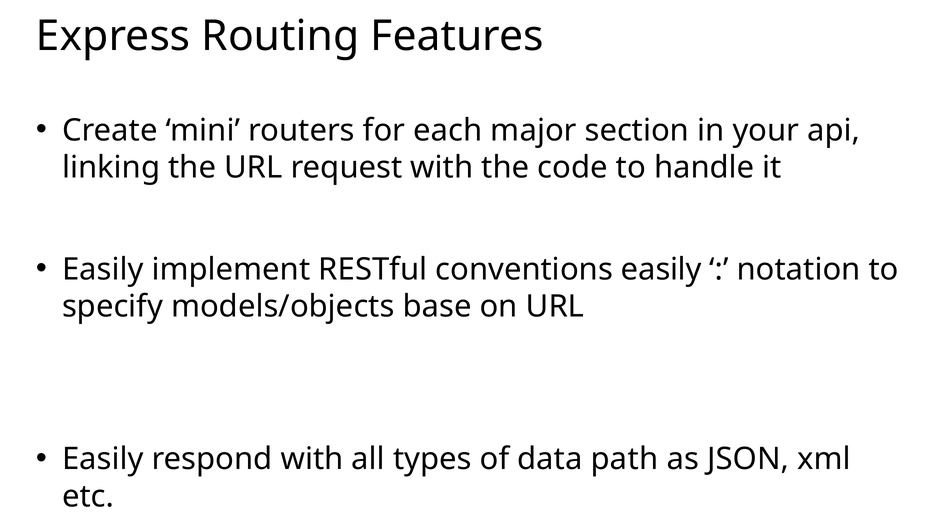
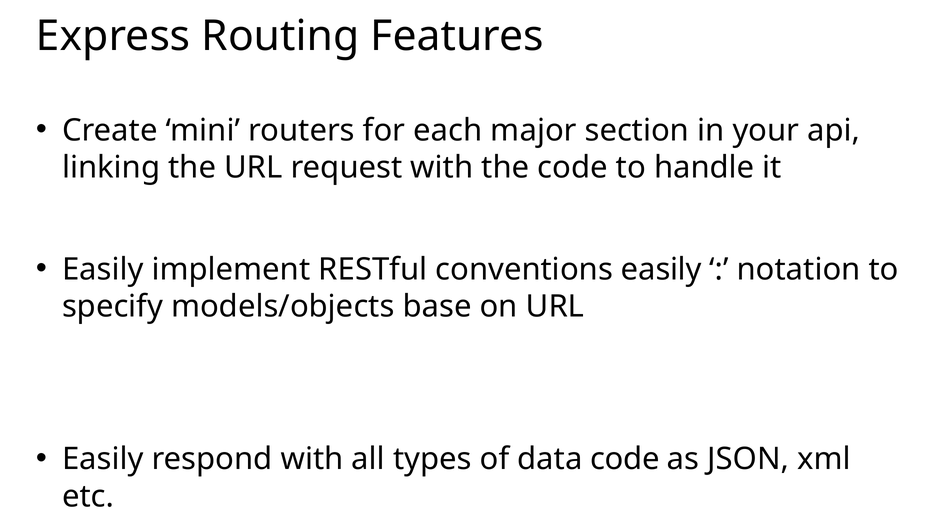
data path: path -> code
